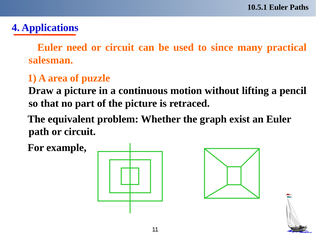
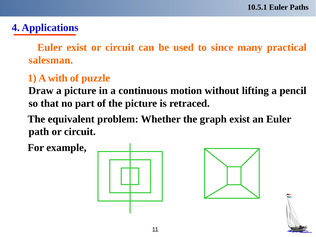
Euler need: need -> exist
area: area -> with
